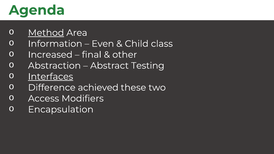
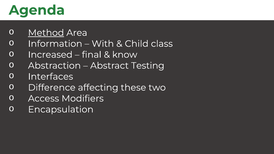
Even: Even -> With
other: other -> know
Interfaces underline: present -> none
achieved: achieved -> affecting
